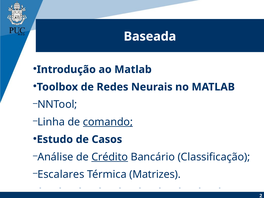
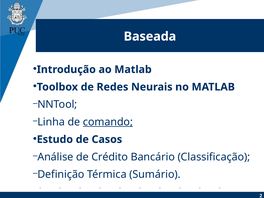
Crédito underline: present -> none
Escalares: Escalares -> Definição
Matrizes: Matrizes -> Sumário
